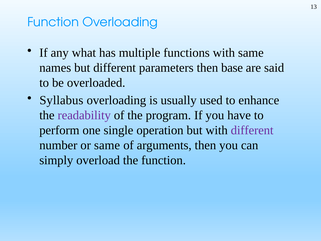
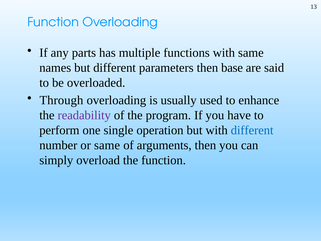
what: what -> parts
Syllabus: Syllabus -> Through
different at (252, 130) colour: purple -> blue
